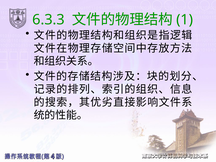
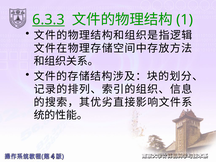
6.3.3 underline: none -> present
